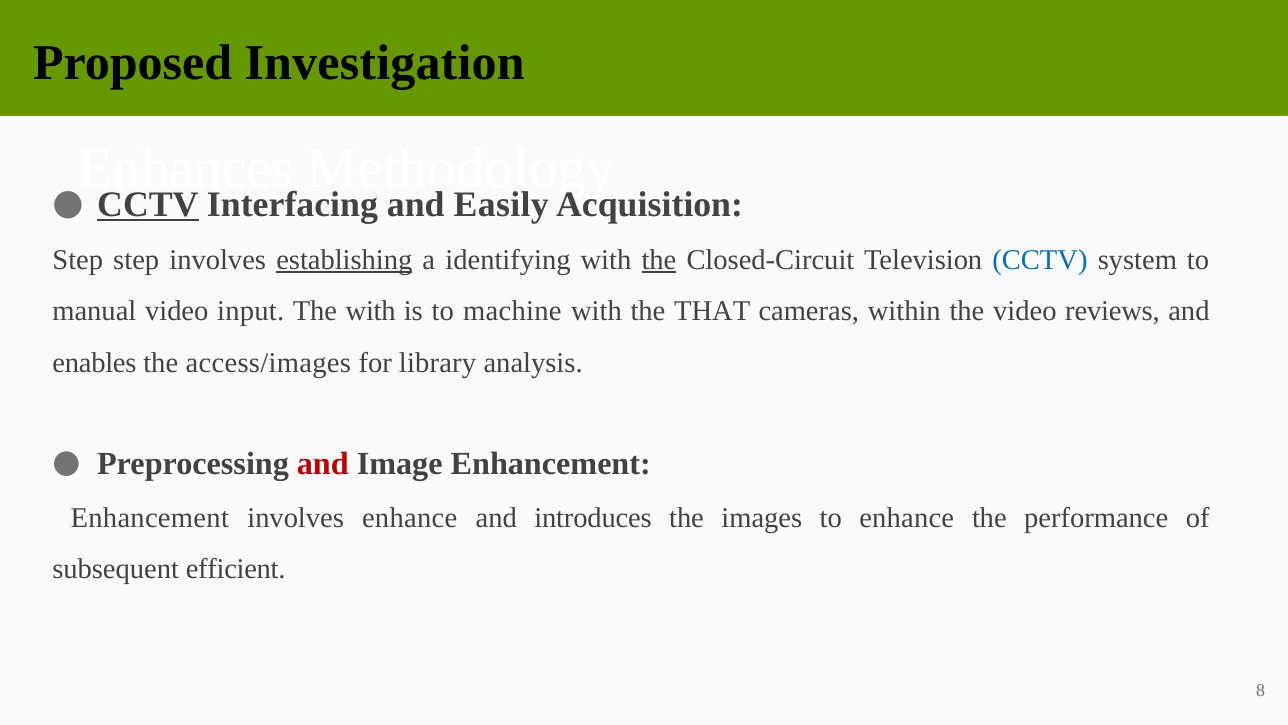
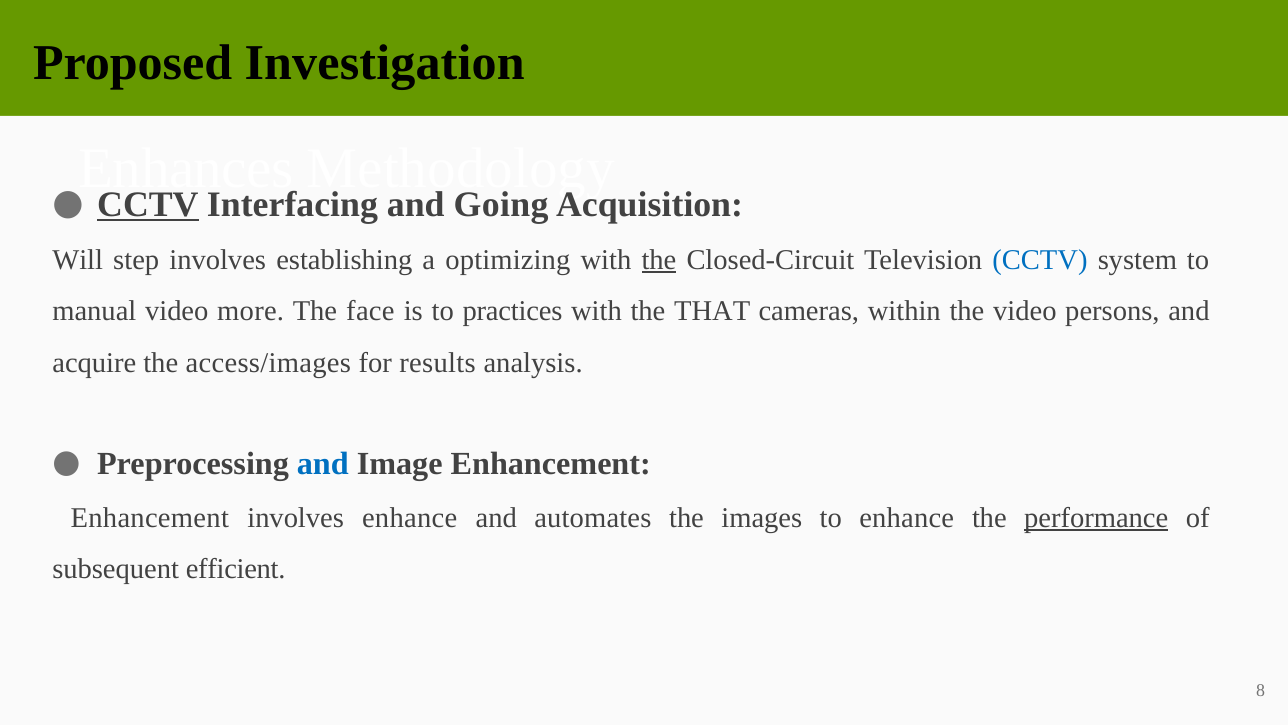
Easily: Easily -> Going
Step at (78, 260): Step -> Will
establishing underline: present -> none
identifying: identifying -> optimizing
input: input -> more
The with: with -> face
machine: machine -> practices
reviews: reviews -> persons
enables: enables -> acquire
library: library -> results
and at (323, 464) colour: red -> blue
introduces: introduces -> automates
performance underline: none -> present
